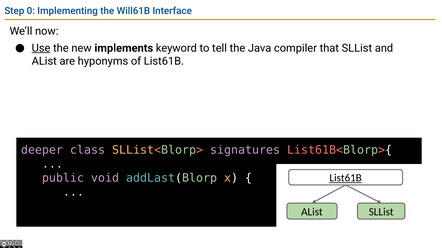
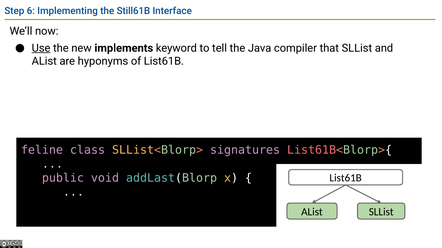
0: 0 -> 6
Will61B: Will61B -> Still61B
deeper: deeper -> feline
List61B at (346, 178) underline: present -> none
